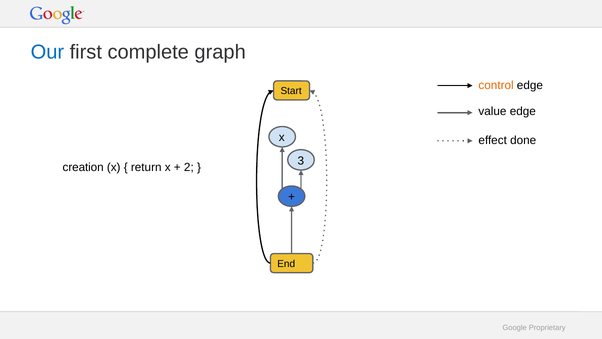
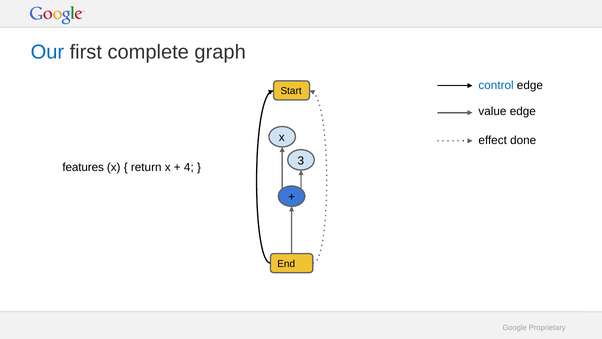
control colour: orange -> blue
creation: creation -> features
2: 2 -> 4
